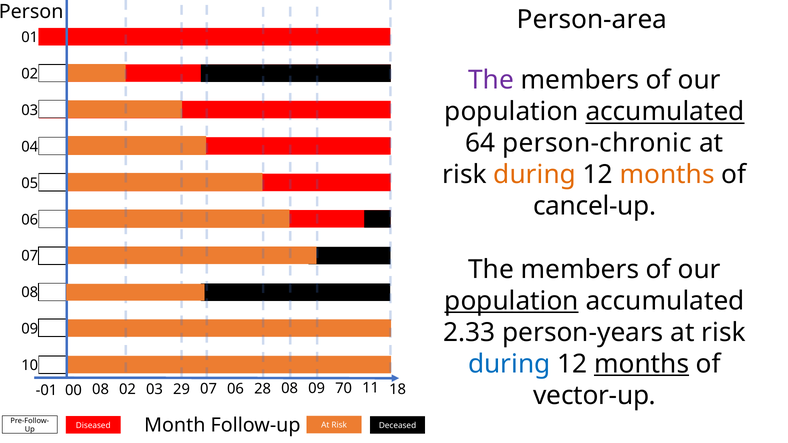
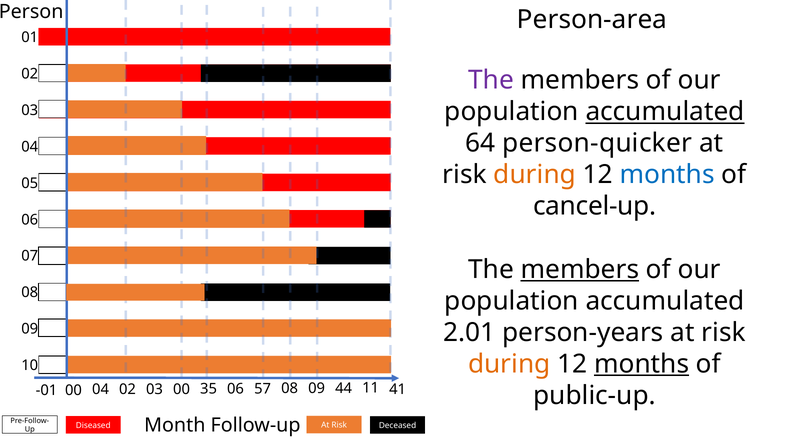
person-chronic: person-chronic -> person-quicker
months at (667, 175) colour: orange -> blue
members at (580, 269) underline: none -> present
population at (512, 301) underline: present -> none
2.33: 2.33 -> 2.01
during at (509, 364) colour: blue -> orange
-01 08: 08 -> 04
03 29: 29 -> 00
00 07: 07 -> 35
28: 28 -> 57
70: 70 -> 44
18: 18 -> 41
vector-up: vector-up -> public-up
